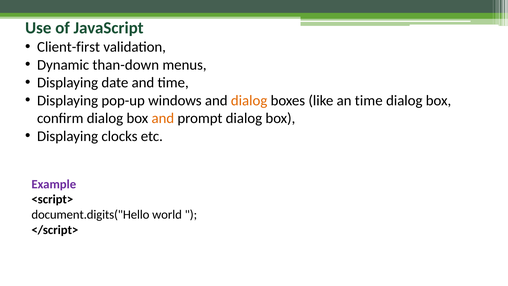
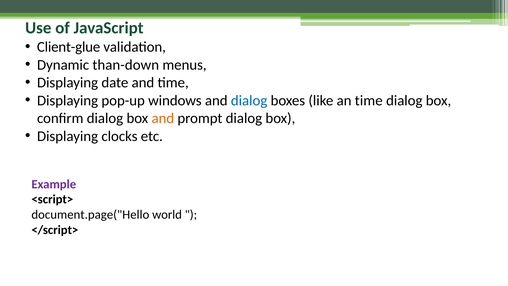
Client-first: Client-first -> Client-glue
dialog at (249, 100) colour: orange -> blue
document.digits("Hello: document.digits("Hello -> document.page("Hello
